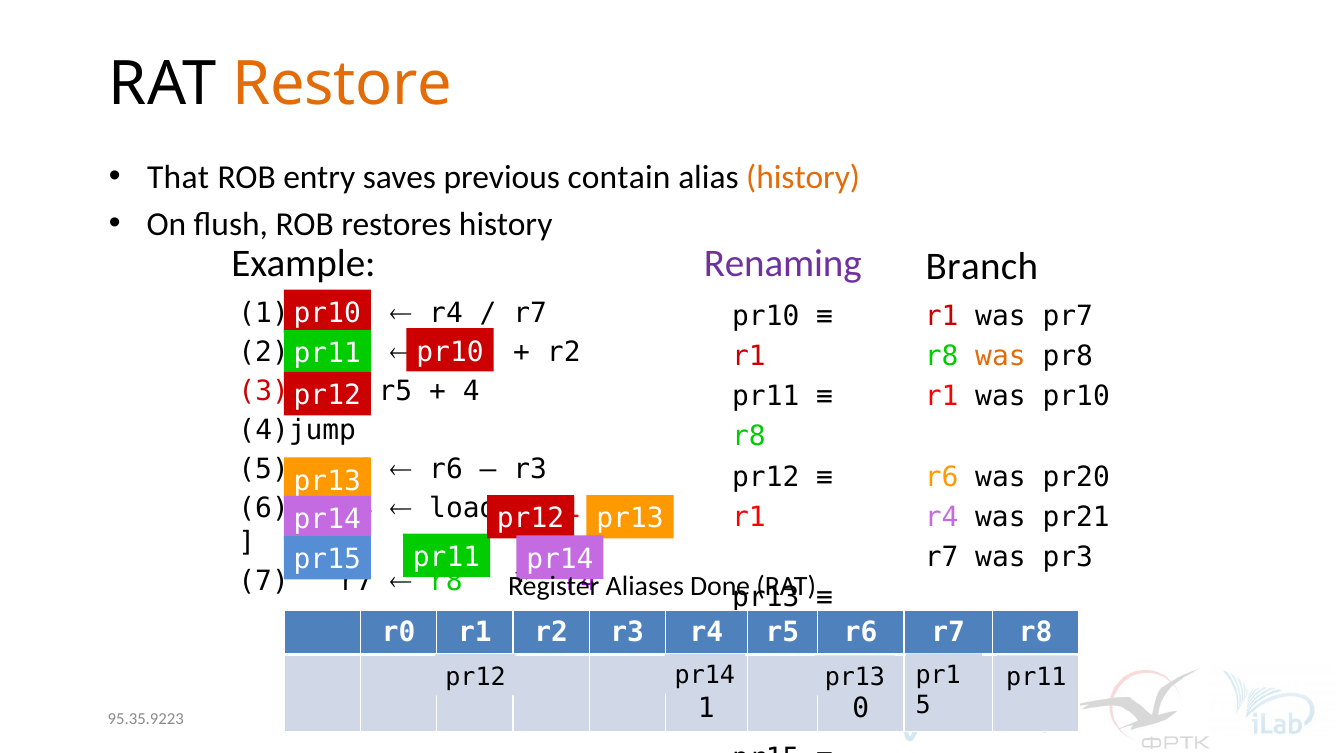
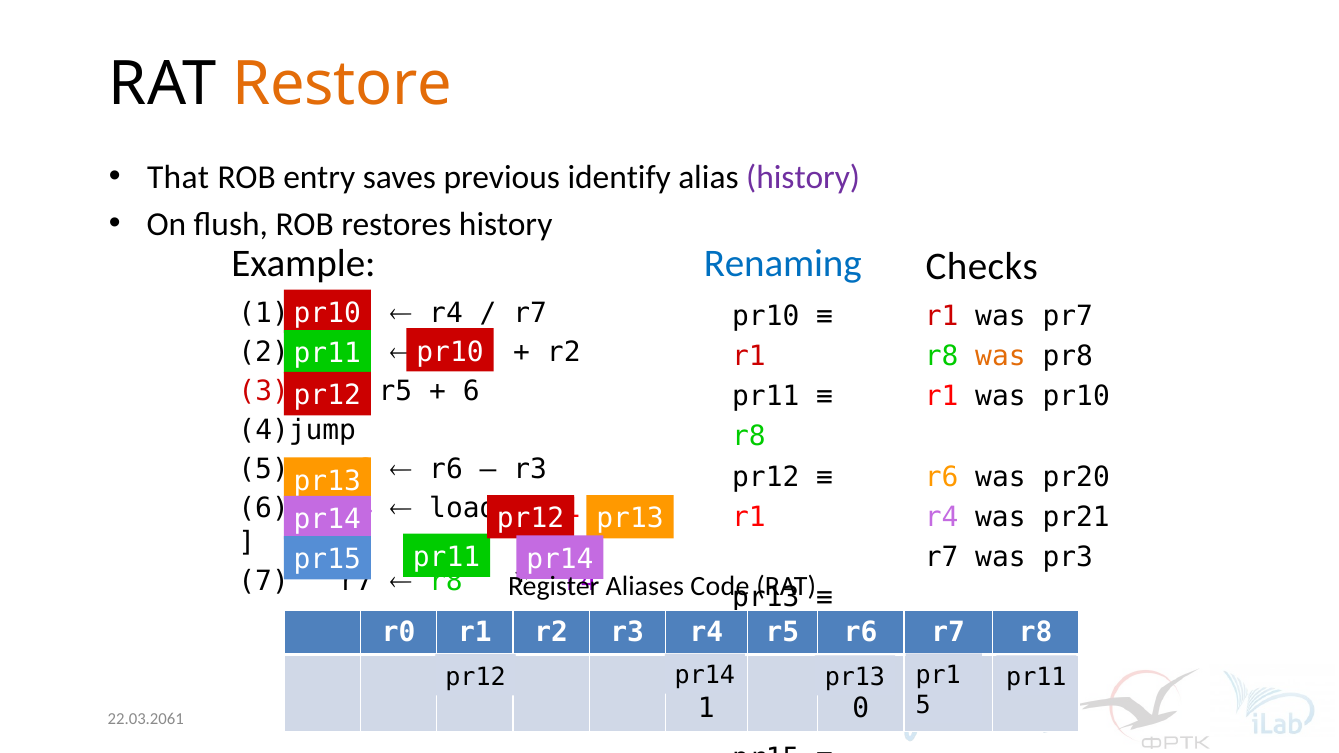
contain: contain -> identify
history at (803, 178) colour: orange -> purple
Renaming colour: purple -> blue
Branch: Branch -> Checks
4 at (471, 392): 4 -> 6
Done: Done -> Code
95.35.9223: 95.35.9223 -> 22.03.2061
